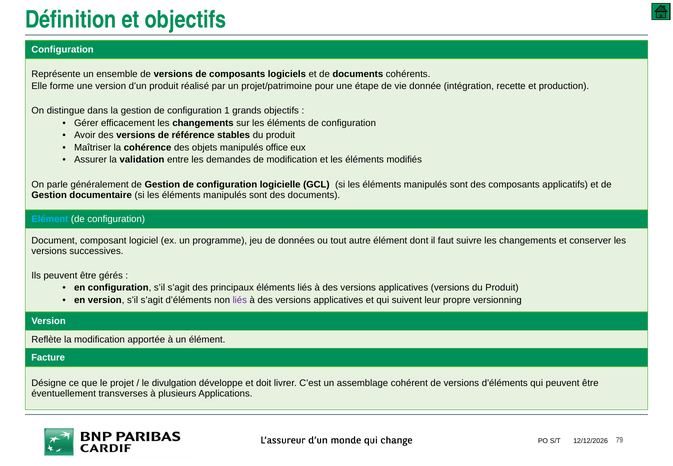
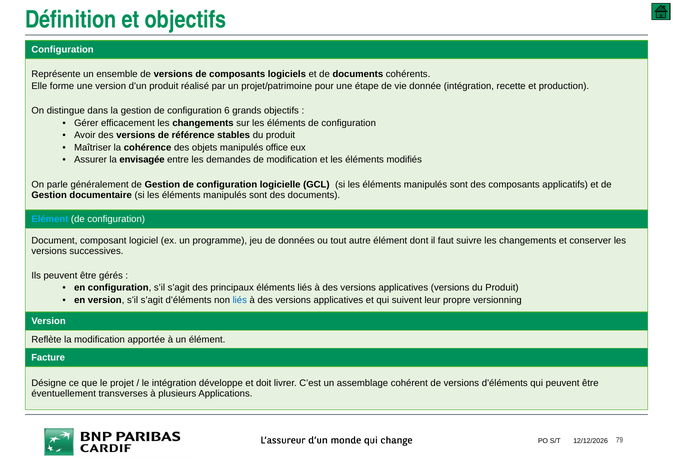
1: 1 -> 6
validation: validation -> envisagée
liés at (240, 300) colour: purple -> blue
le divulgation: divulgation -> intégration
